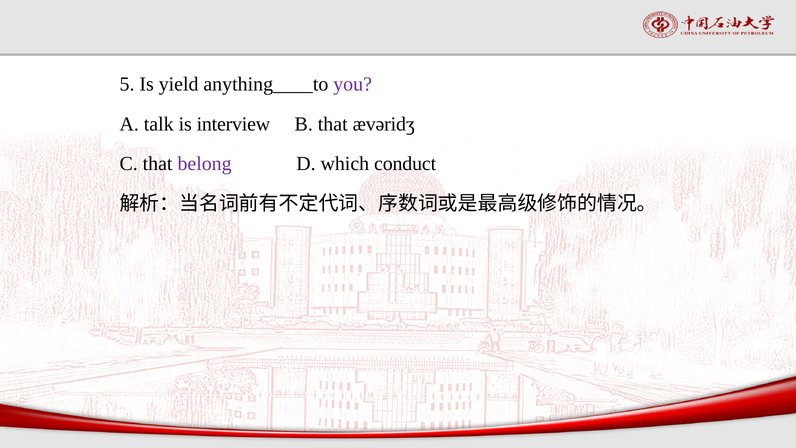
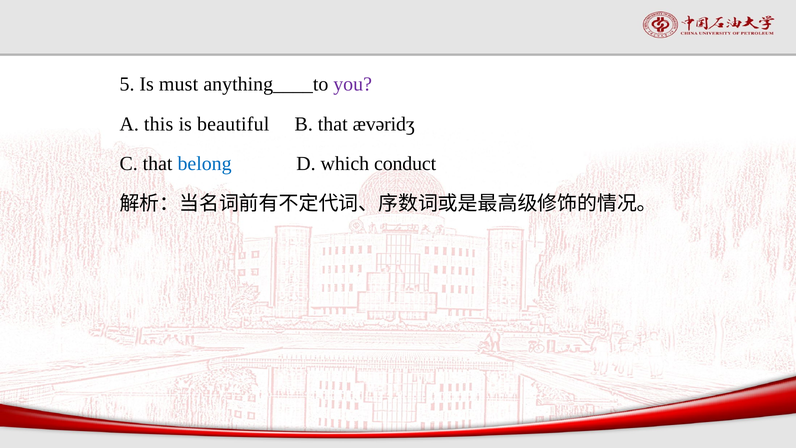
yield: yield -> must
talk: talk -> this
interview: interview -> beautiful
belong colour: purple -> blue
